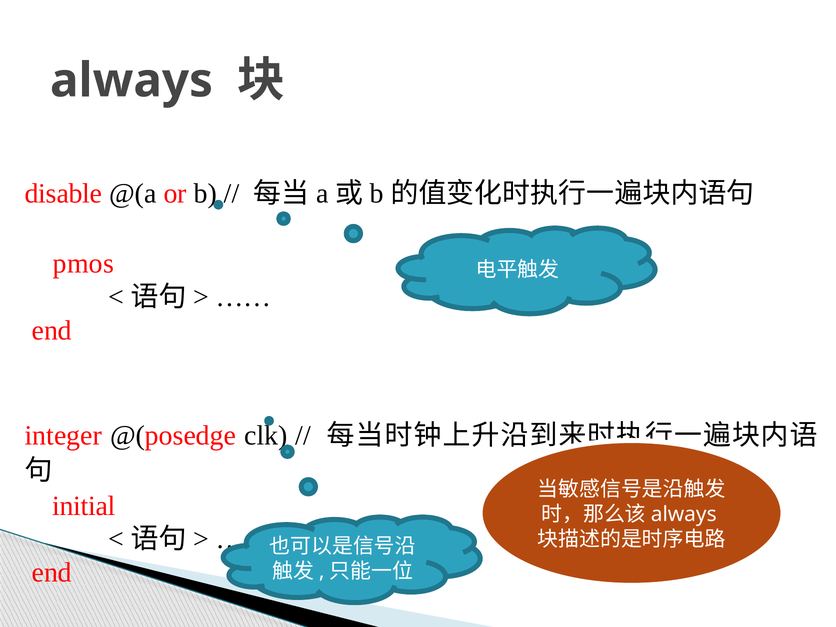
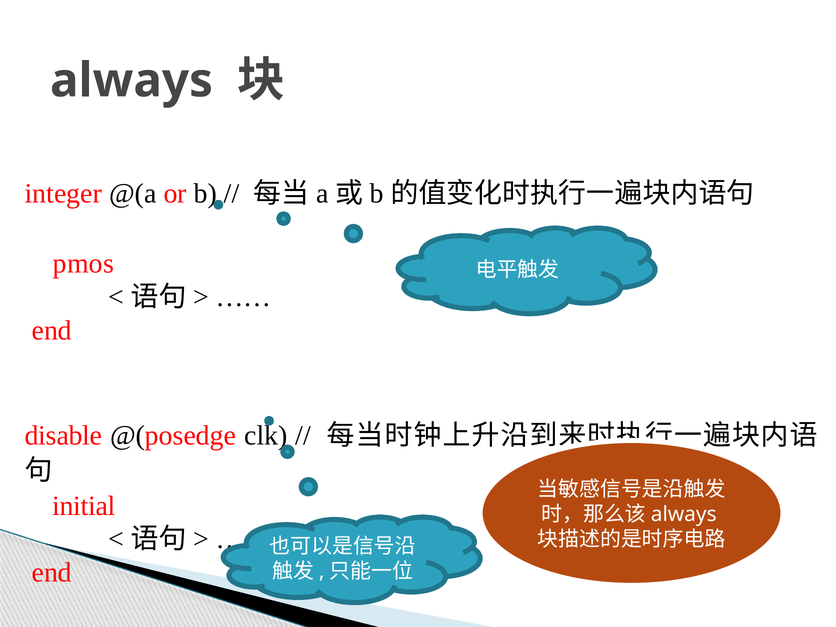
disable: disable -> integer
integer: integer -> disable
